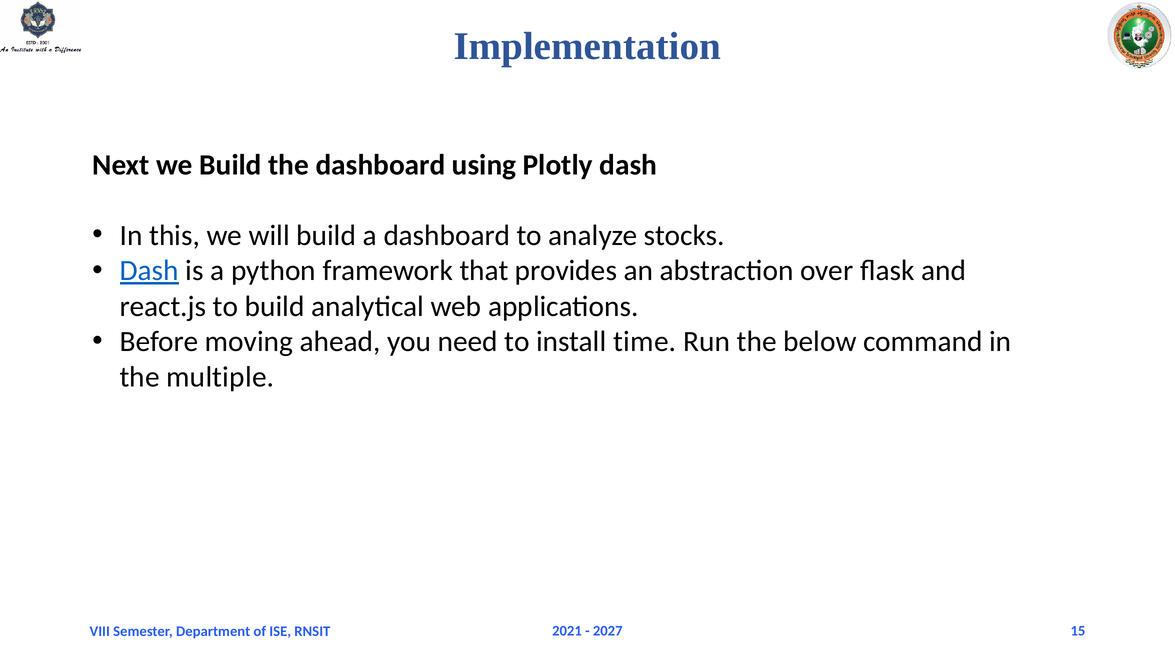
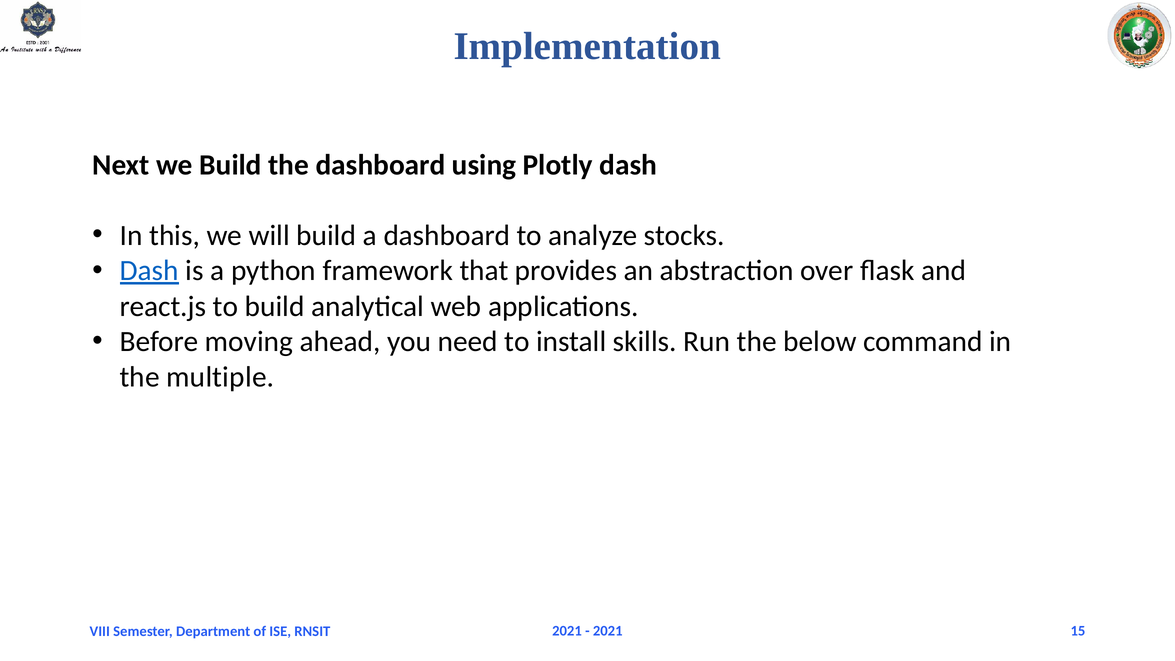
time: time -> skills
2027 at (608, 631): 2027 -> 2021
